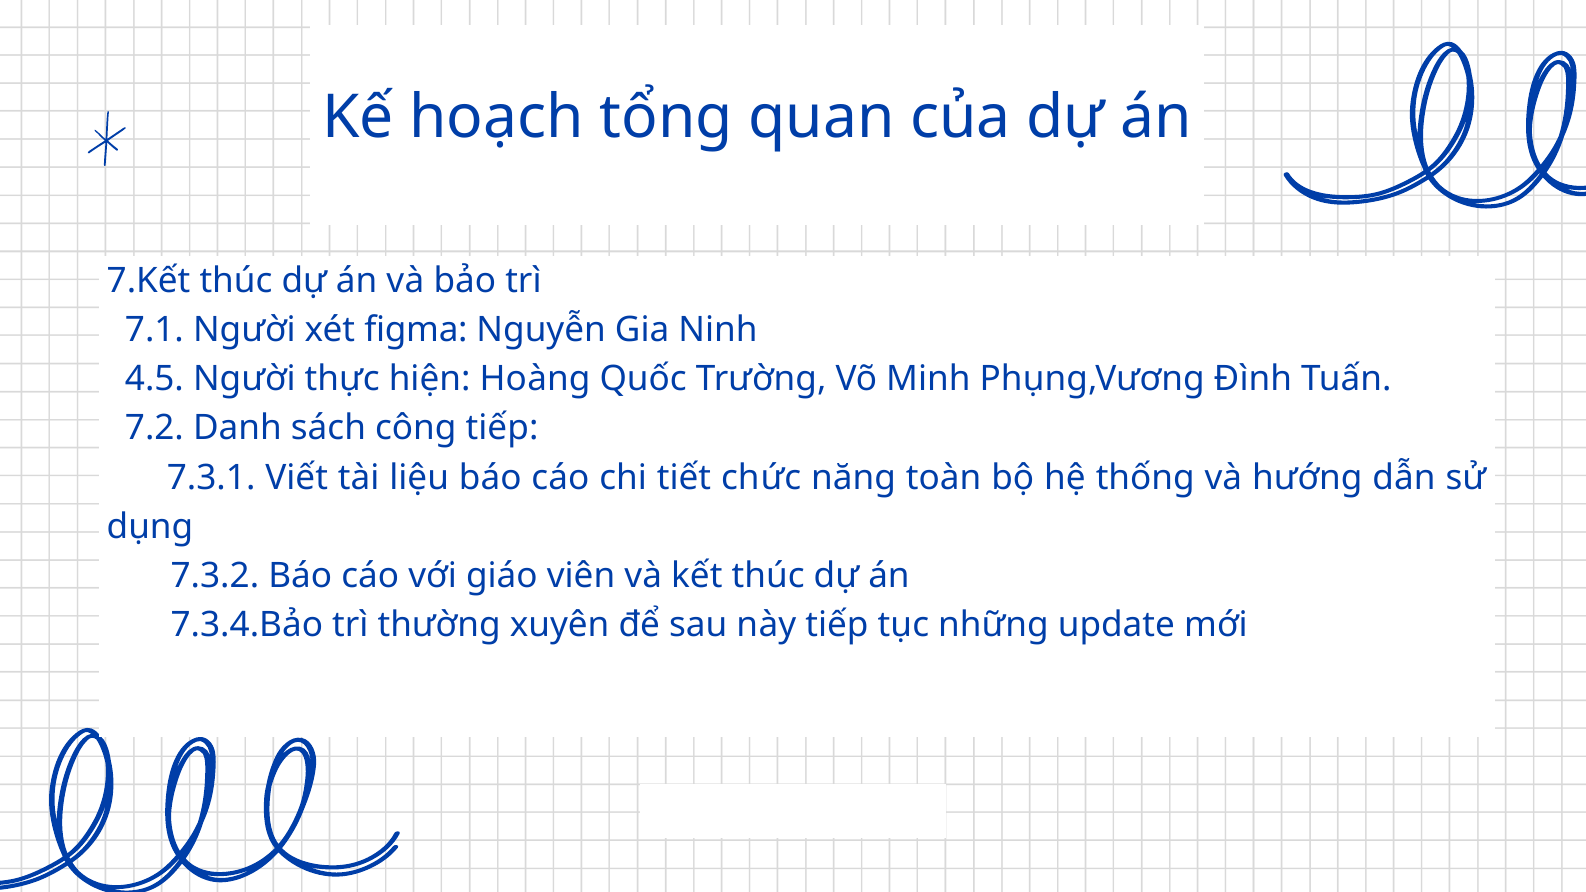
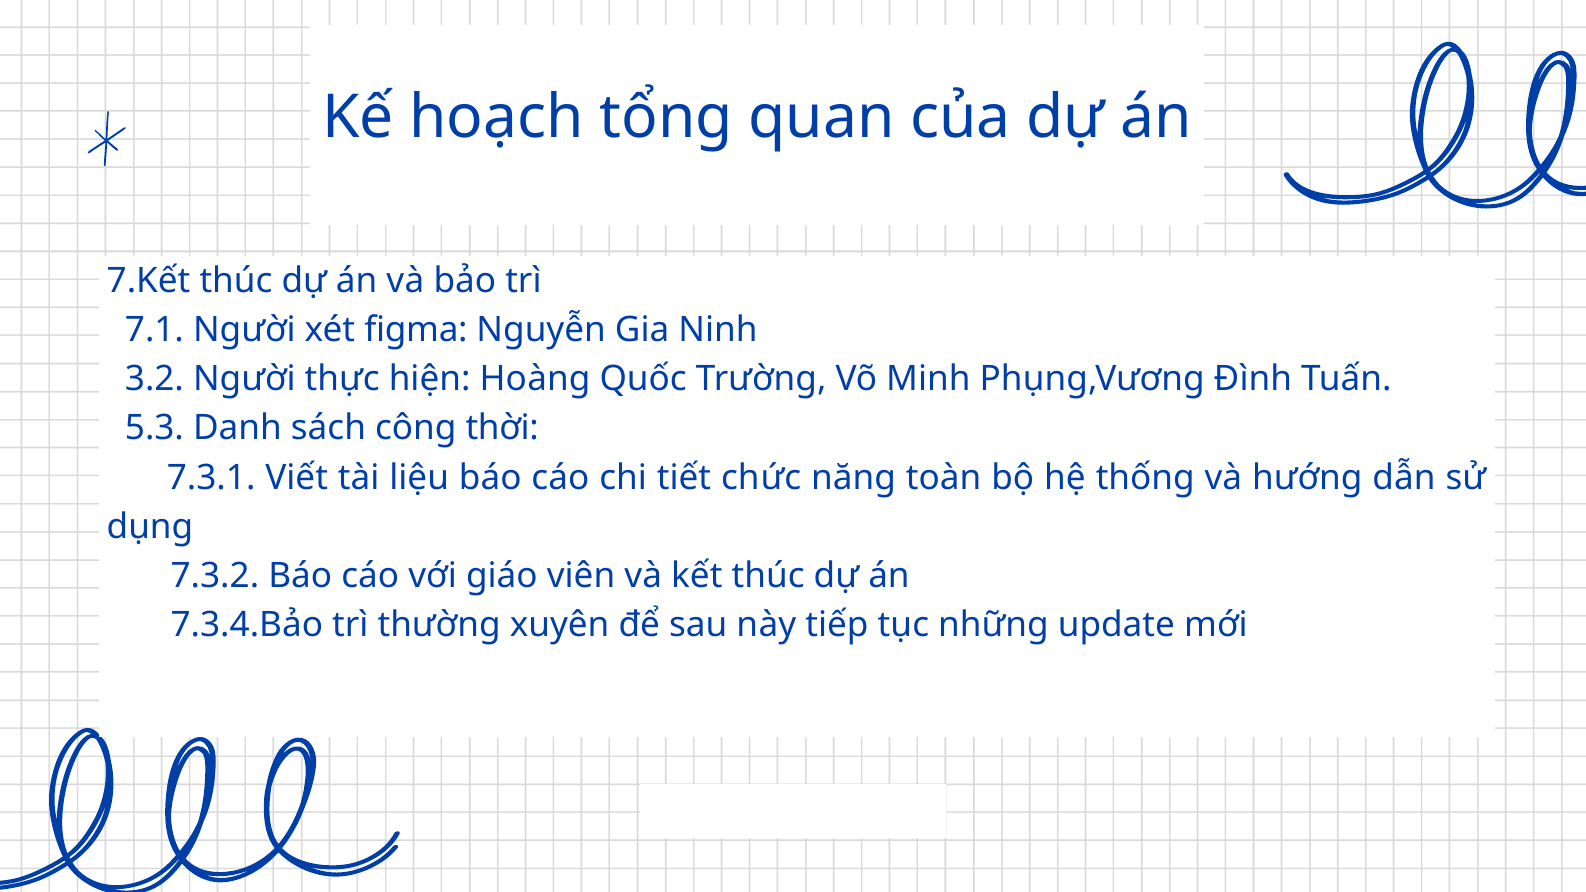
4.5: 4.5 -> 3.2
7.2: 7.2 -> 5.3
công tiếp: tiếp -> thời
